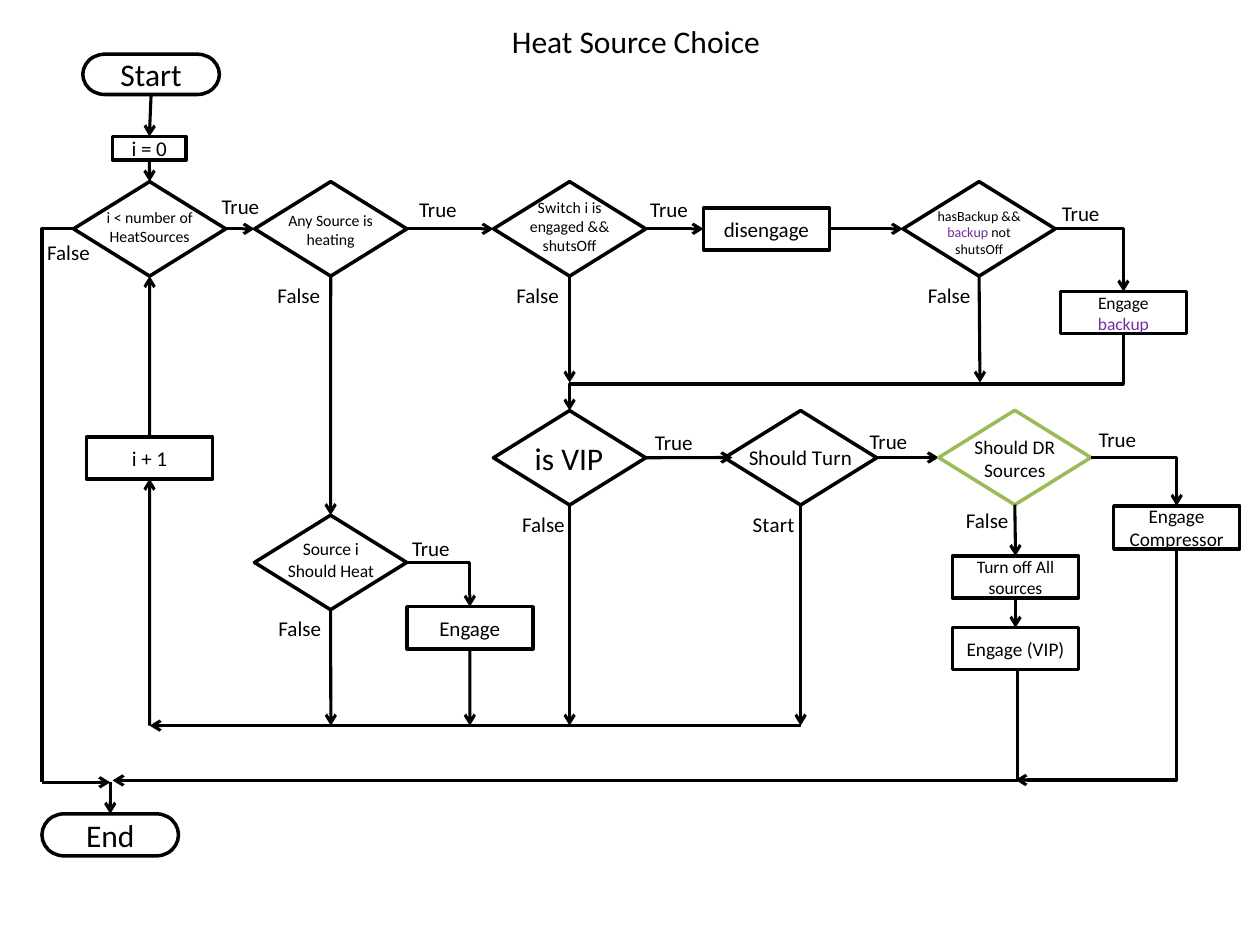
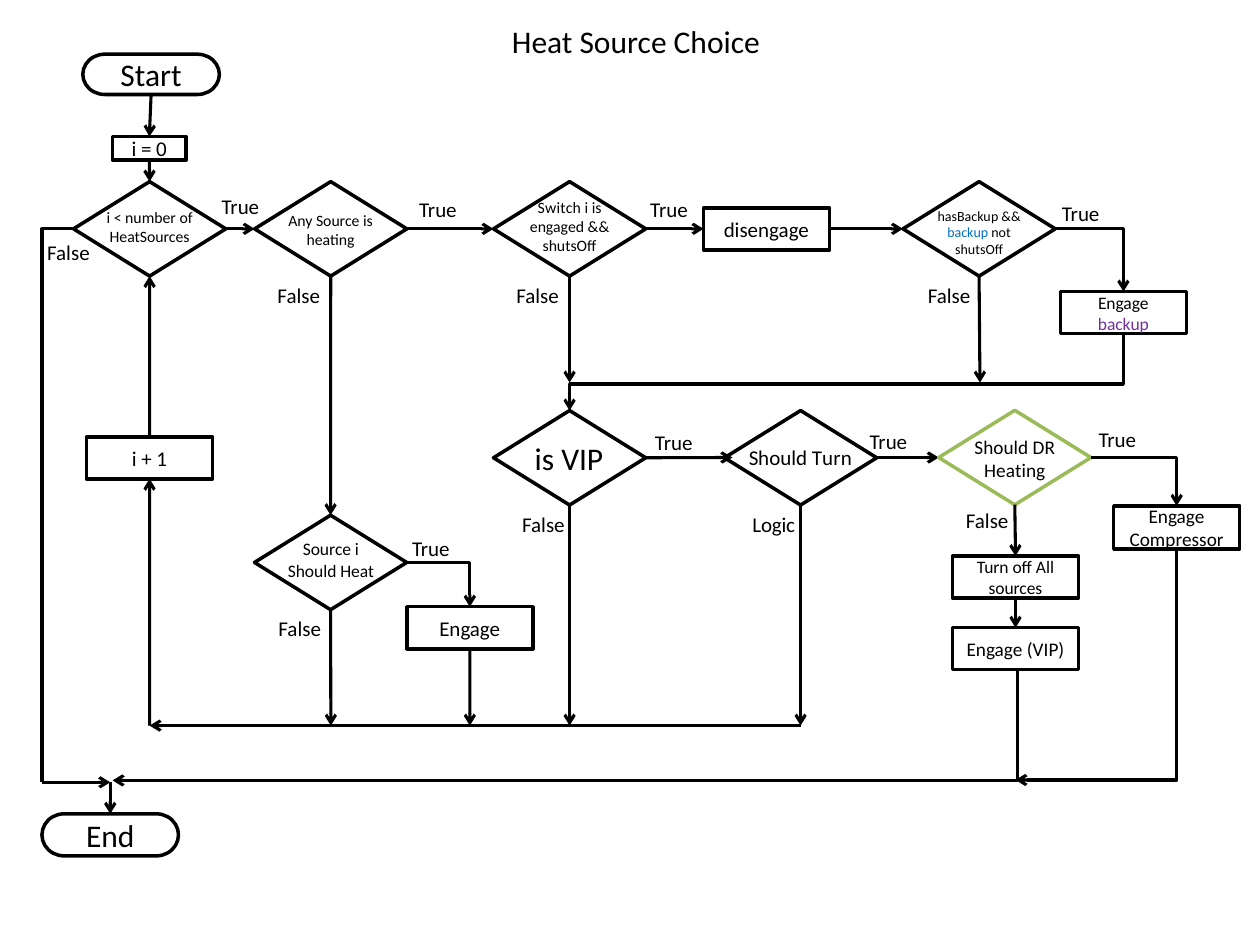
backup at (968, 233) colour: purple -> blue
Sources at (1015, 472): Sources -> Heating
False Start: Start -> Logic
